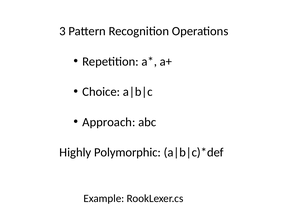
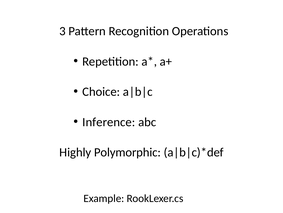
Approach: Approach -> Inference
